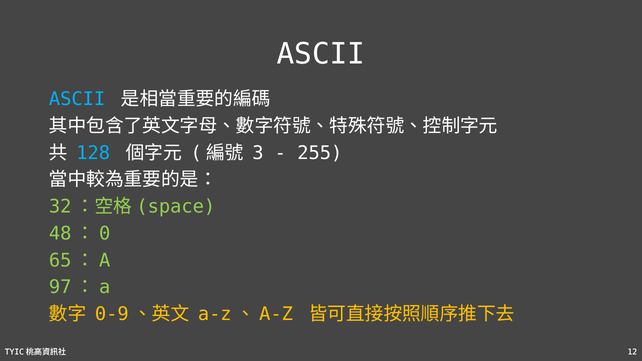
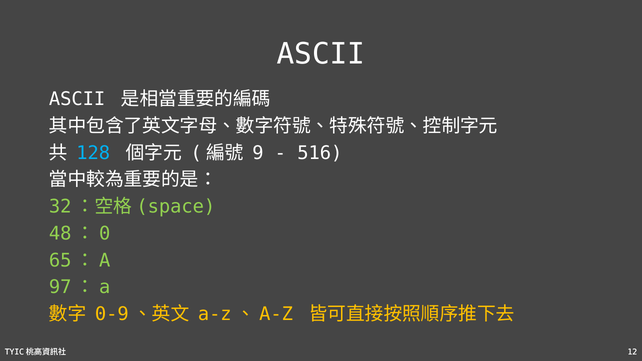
ASCII at (77, 99) colour: light blue -> white
3: 3 -> 9
255: 255 -> 516
